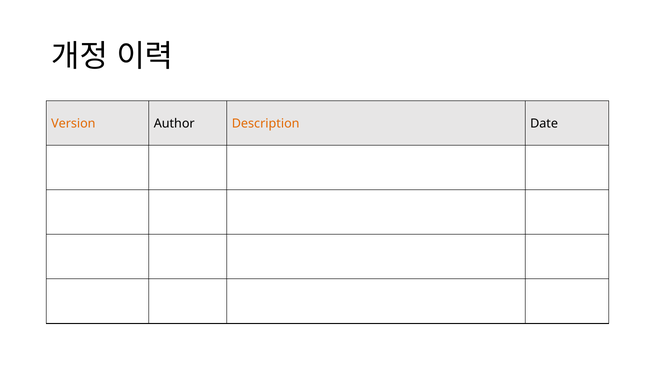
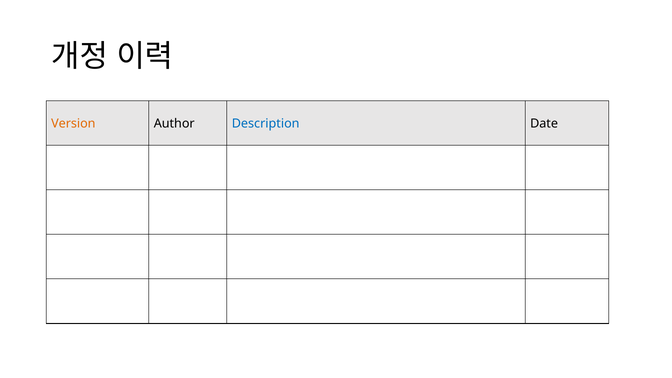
Description colour: orange -> blue
